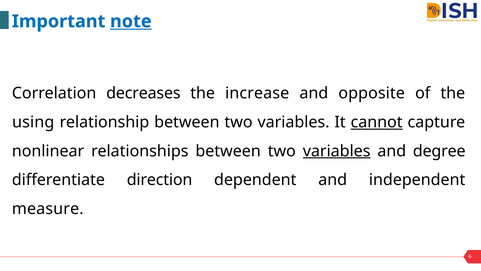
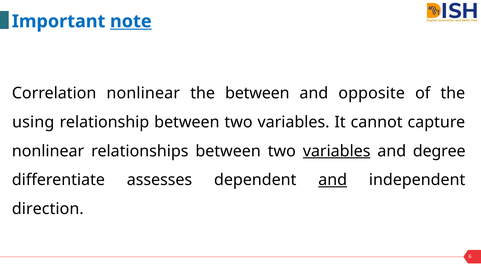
Correlation decreases: decreases -> nonlinear
the increase: increase -> between
cannot underline: present -> none
direction: direction -> assesses
and at (333, 180) underline: none -> present
measure: measure -> direction
